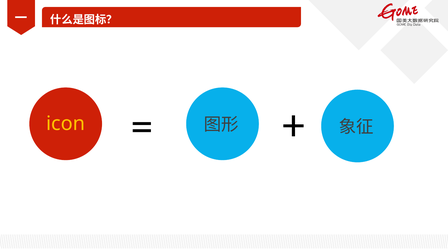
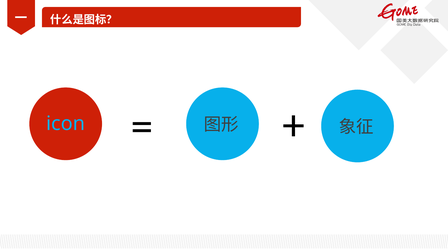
icon colour: yellow -> light blue
